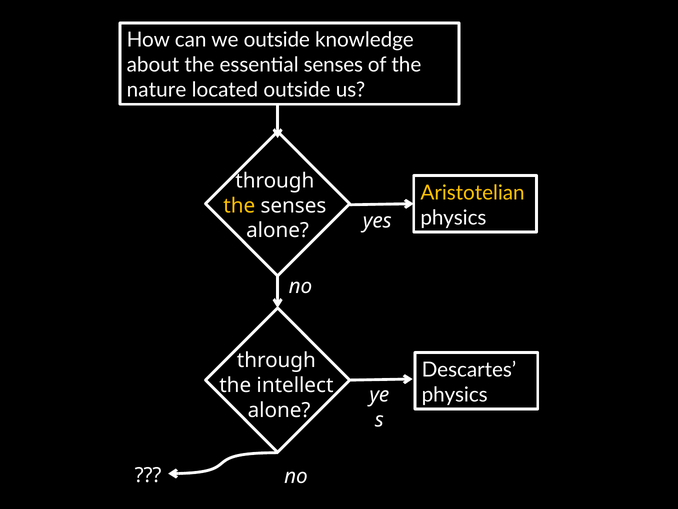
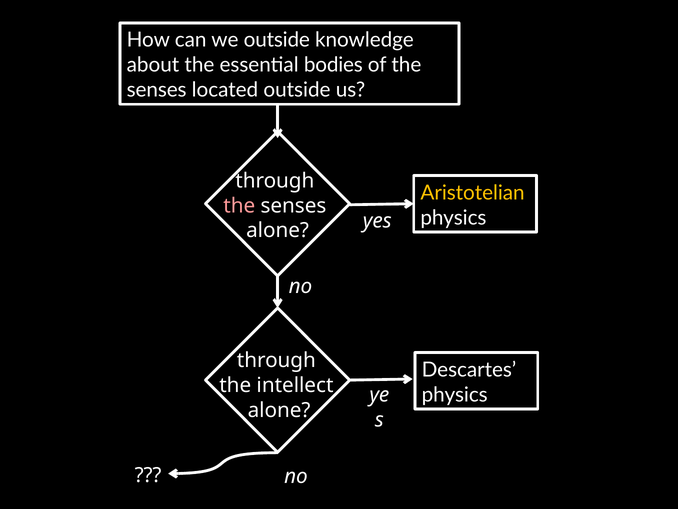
essential senses: senses -> bodies
nature at (157, 90): nature -> senses
the at (239, 206) colour: yellow -> pink
